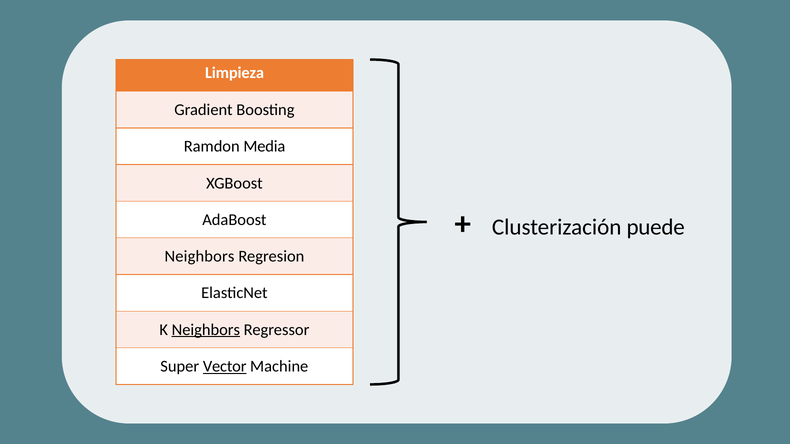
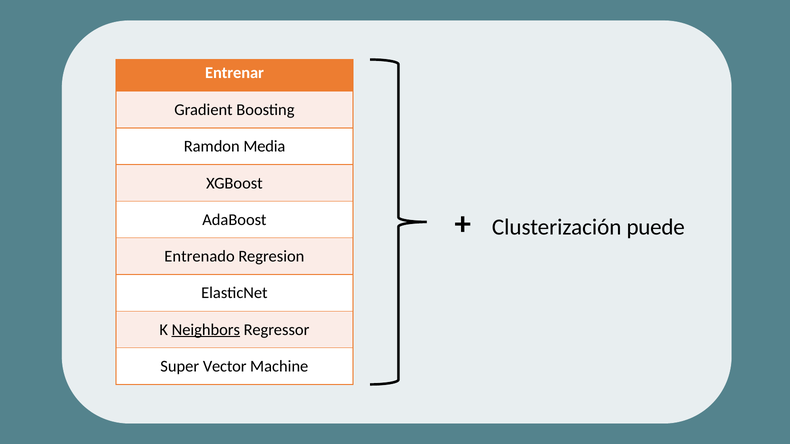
Limpieza: Limpieza -> Entrenar
Neighbors at (199, 257): Neighbors -> Entrenado
Vector underline: present -> none
